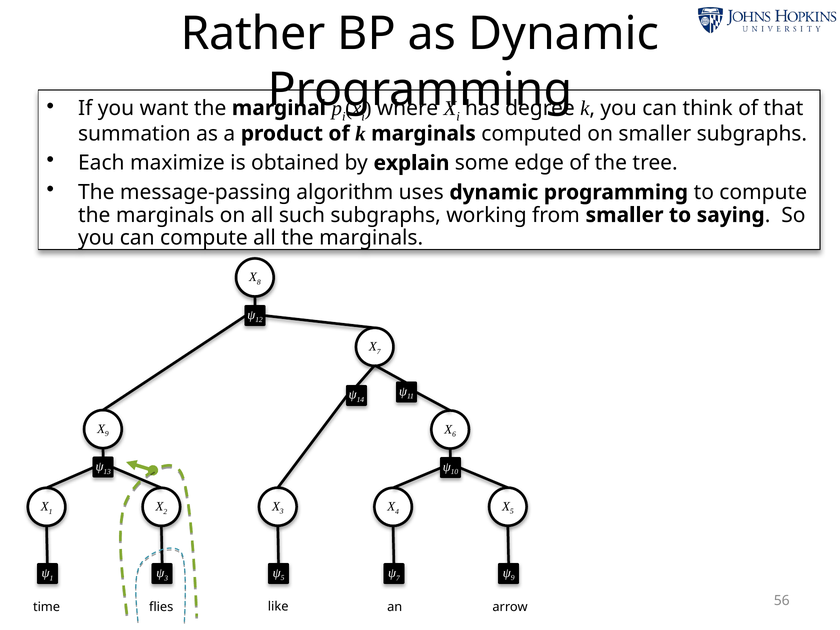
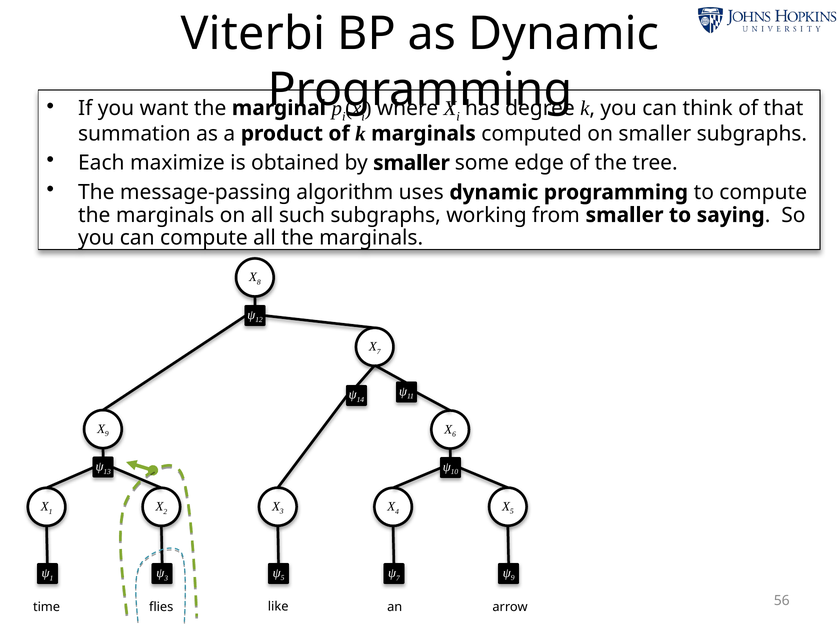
Rather: Rather -> Viterbi
by explain: explain -> smaller
